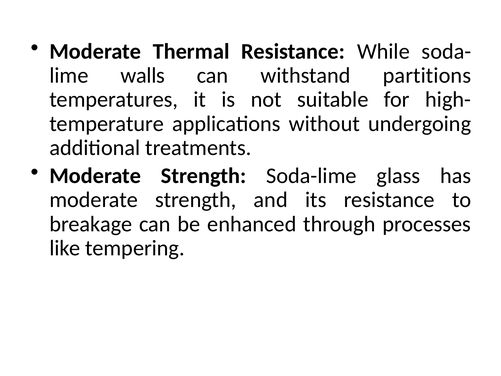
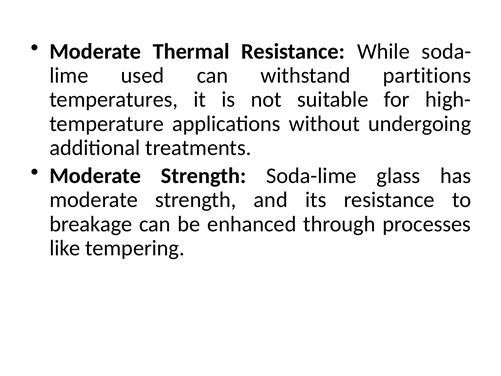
walls: walls -> used
